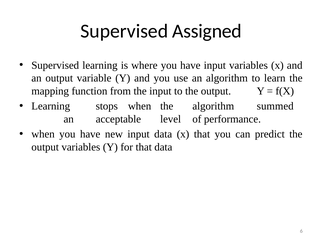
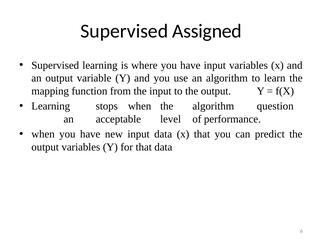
summed: summed -> question
